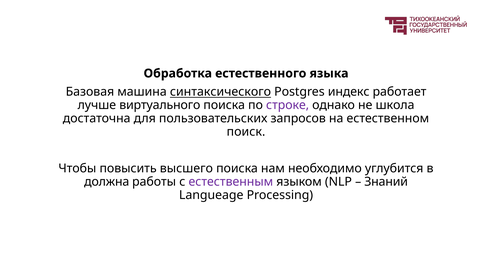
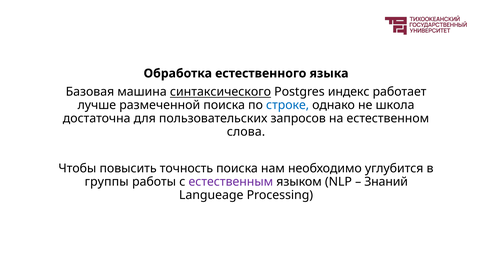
виртуального: виртуального -> размеченной
строке colour: purple -> blue
поиск: поиск -> слова
высшего: высшего -> точность
должна: должна -> группы
